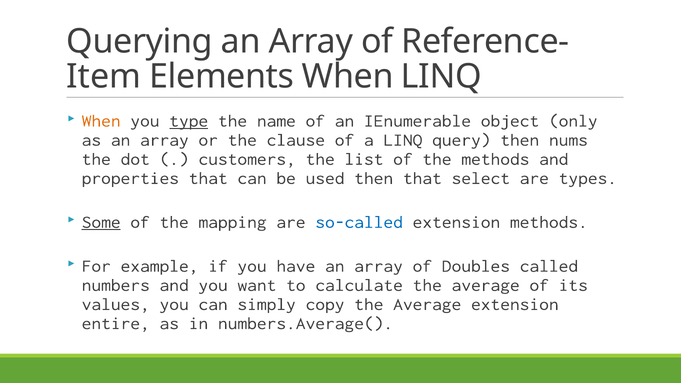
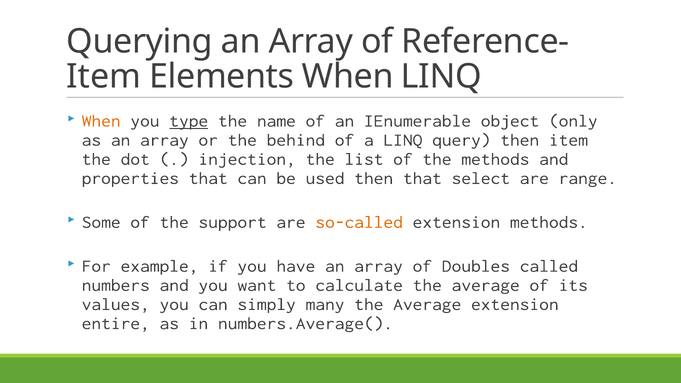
clause: clause -> behind
then nums: nums -> item
customers: customers -> injection
types: types -> range
Some underline: present -> none
mapping: mapping -> support
so-called colour: blue -> orange
copy: copy -> many
